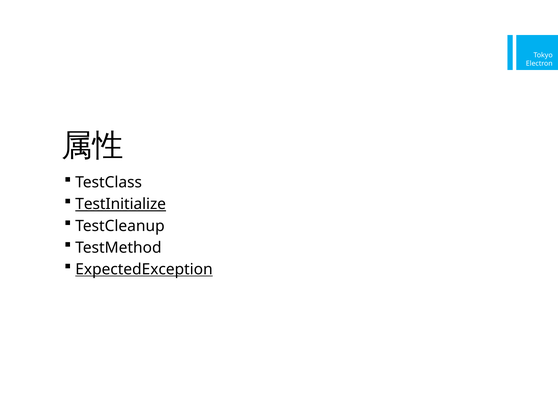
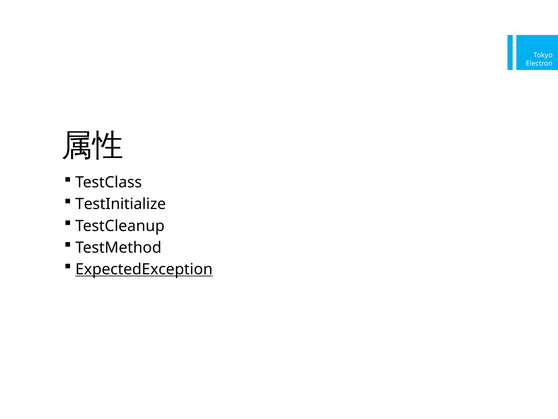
TestInitialize underline: present -> none
